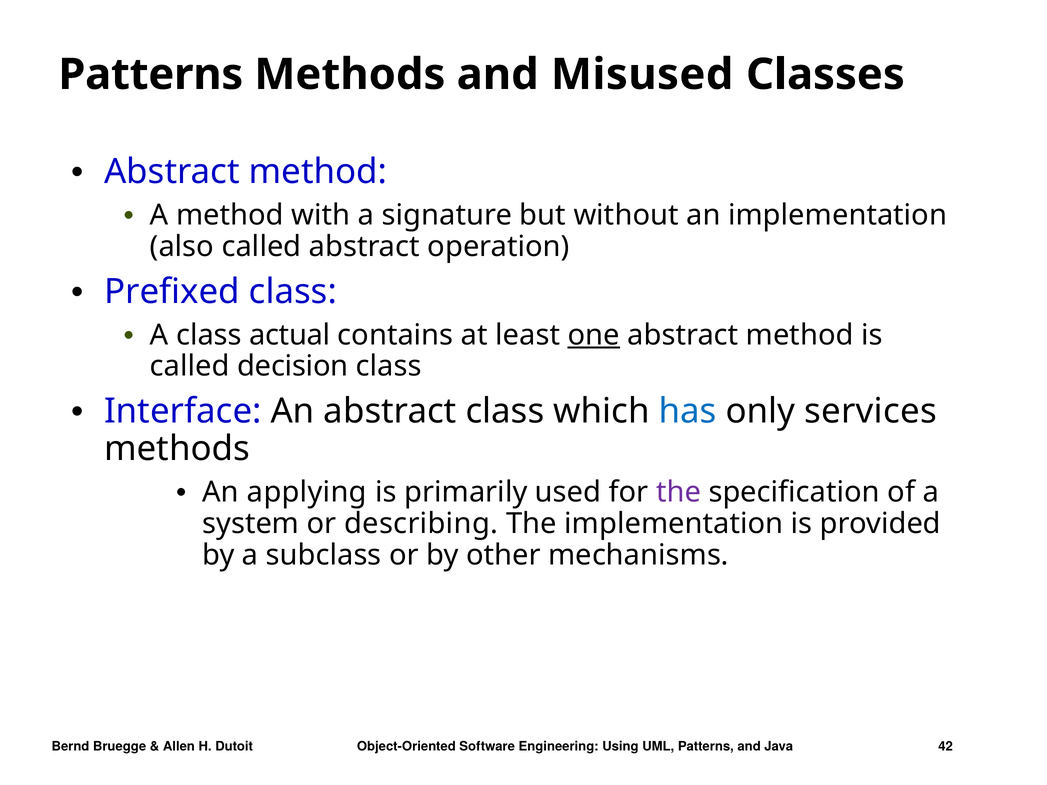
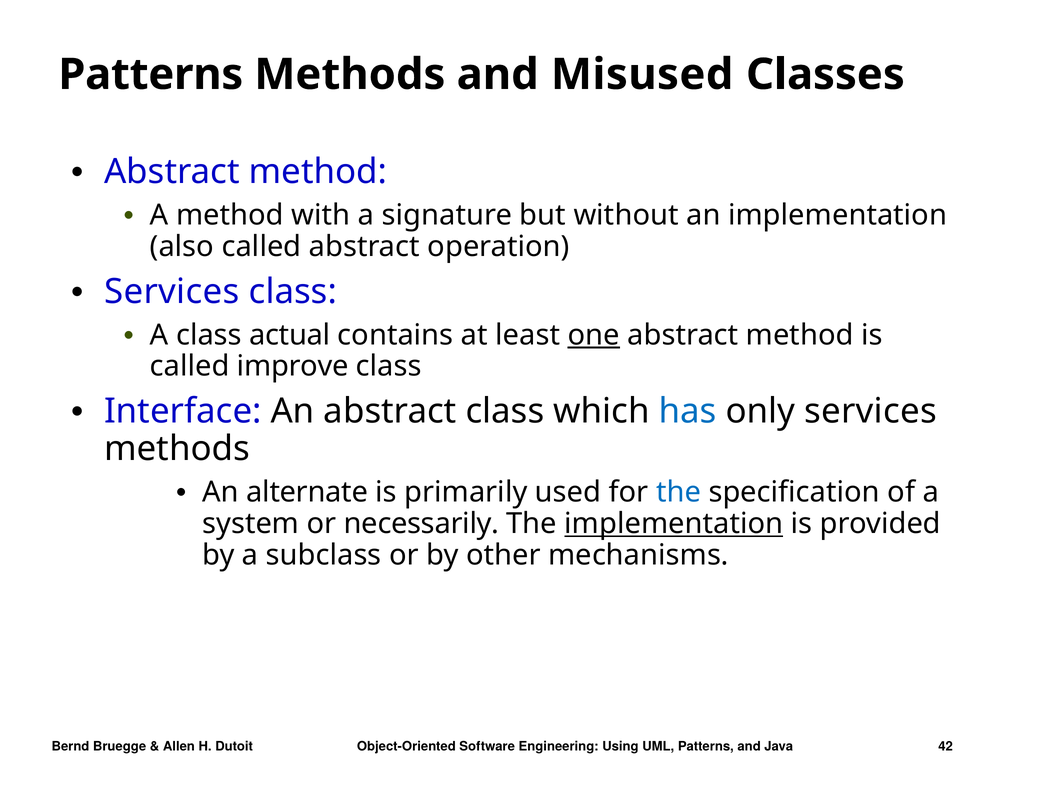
Prefixed at (172, 292): Prefixed -> Services
decision: decision -> improve
applying: applying -> alternate
the at (679, 492) colour: purple -> blue
describing: describing -> necessarily
implementation at (674, 524) underline: none -> present
